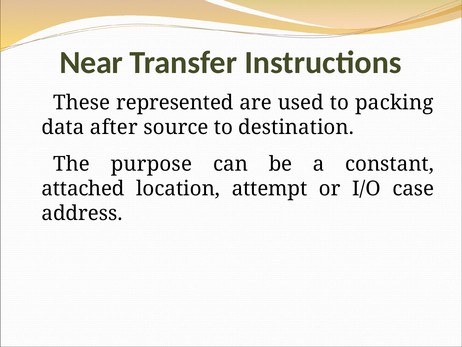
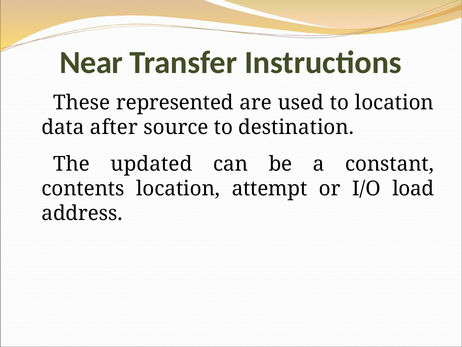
to packing: packing -> location
purpose: purpose -> updated
attached: attached -> contents
case: case -> load
